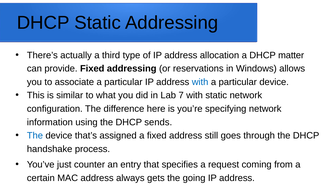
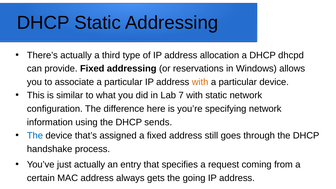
matter: matter -> dhcpd
with at (200, 82) colour: blue -> orange
just counter: counter -> actually
